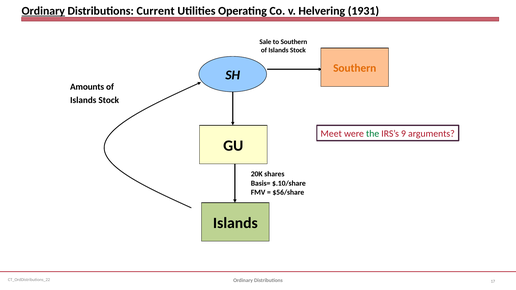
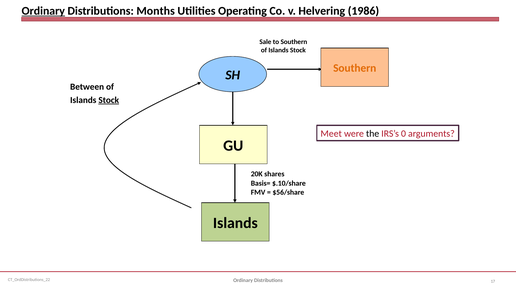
Current: Current -> Months
1931: 1931 -> 1986
Amounts: Amounts -> Between
Stock at (109, 100) underline: none -> present
the colour: green -> black
9: 9 -> 0
